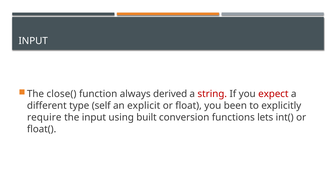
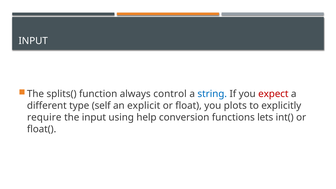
close(: close( -> splits(
derived: derived -> control
string colour: red -> blue
been: been -> plots
built: built -> help
